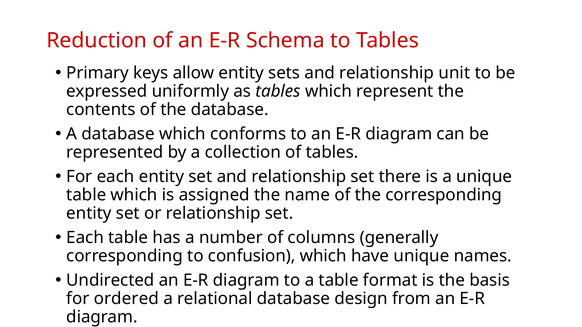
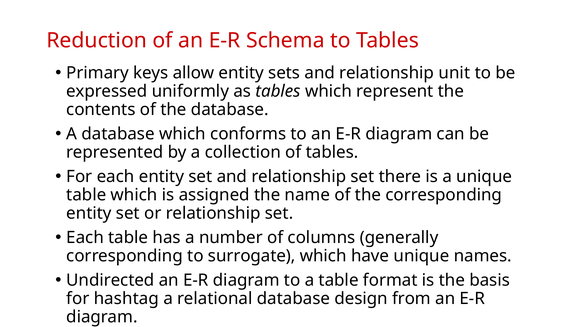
confusion: confusion -> surrogate
ordered: ordered -> hashtag
